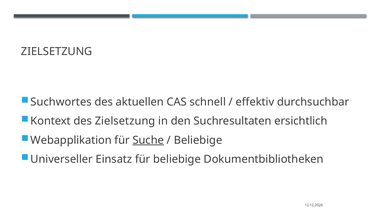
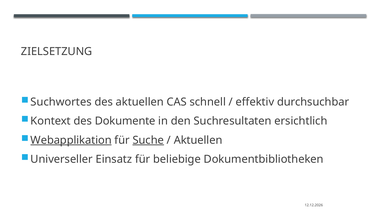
des Zielsetzung: Zielsetzung -> Dokumente
Webapplikation underline: none -> present
Beliebige at (198, 141): Beliebige -> Aktuellen
